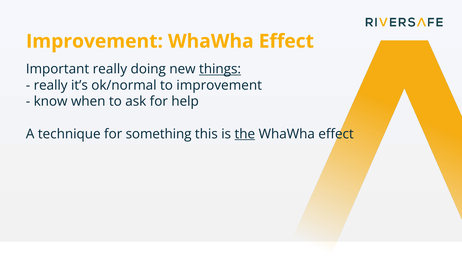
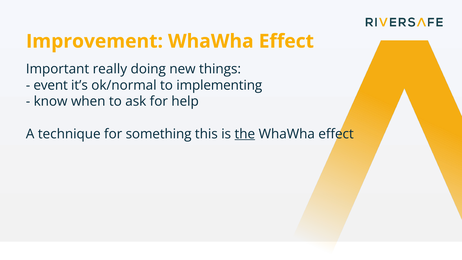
things underline: present -> none
really at (51, 85): really -> event
to improvement: improvement -> implementing
